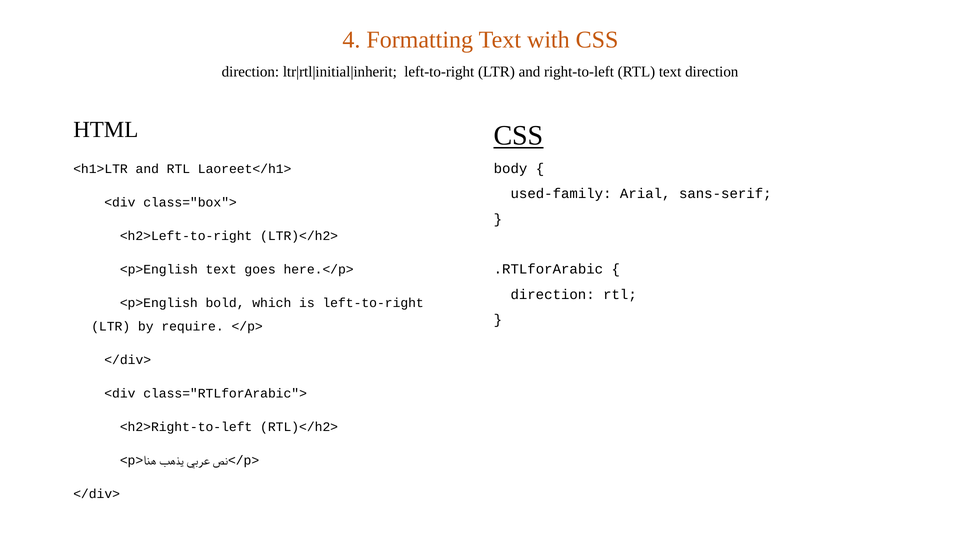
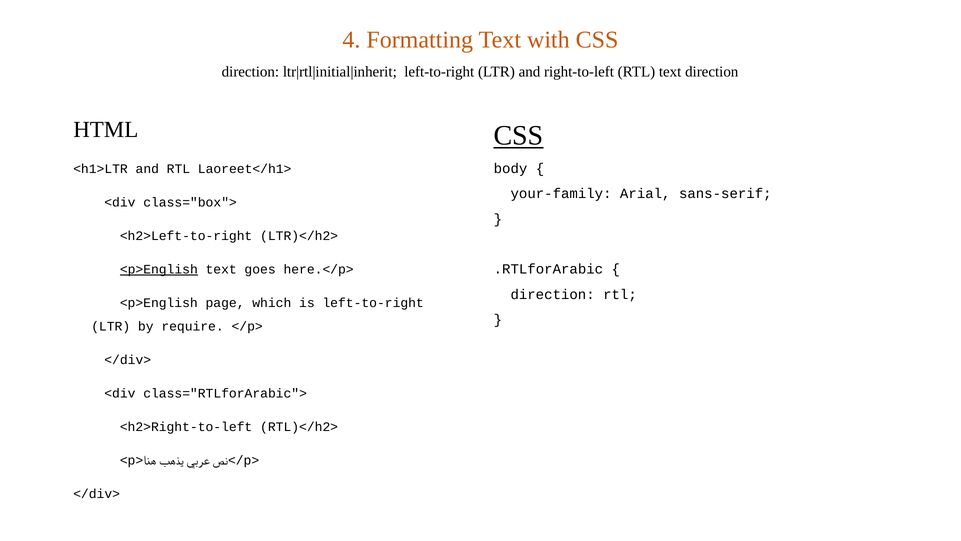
used-family: used-family -> your-family
<p>English at (159, 269) underline: none -> present
bold: bold -> page
